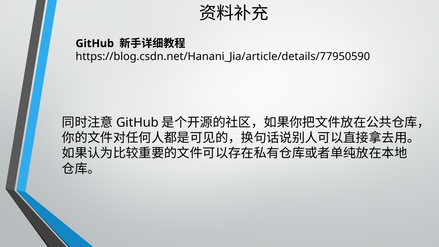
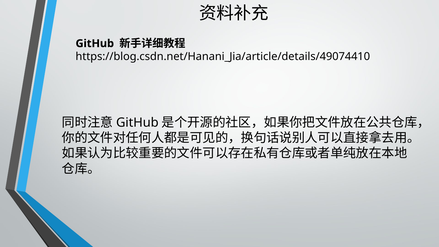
https://blog.csdn.net/Hanani_Jia/article/details/77950590: https://blog.csdn.net/Hanani_Jia/article/details/77950590 -> https://blog.csdn.net/Hanani_Jia/article/details/49074410
